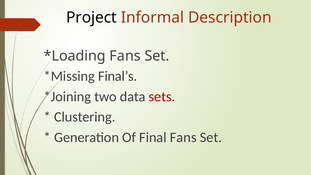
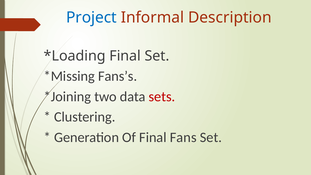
Project colour: black -> blue
Fans at (125, 56): Fans -> Final
Final’s: Final’s -> Fans’s
